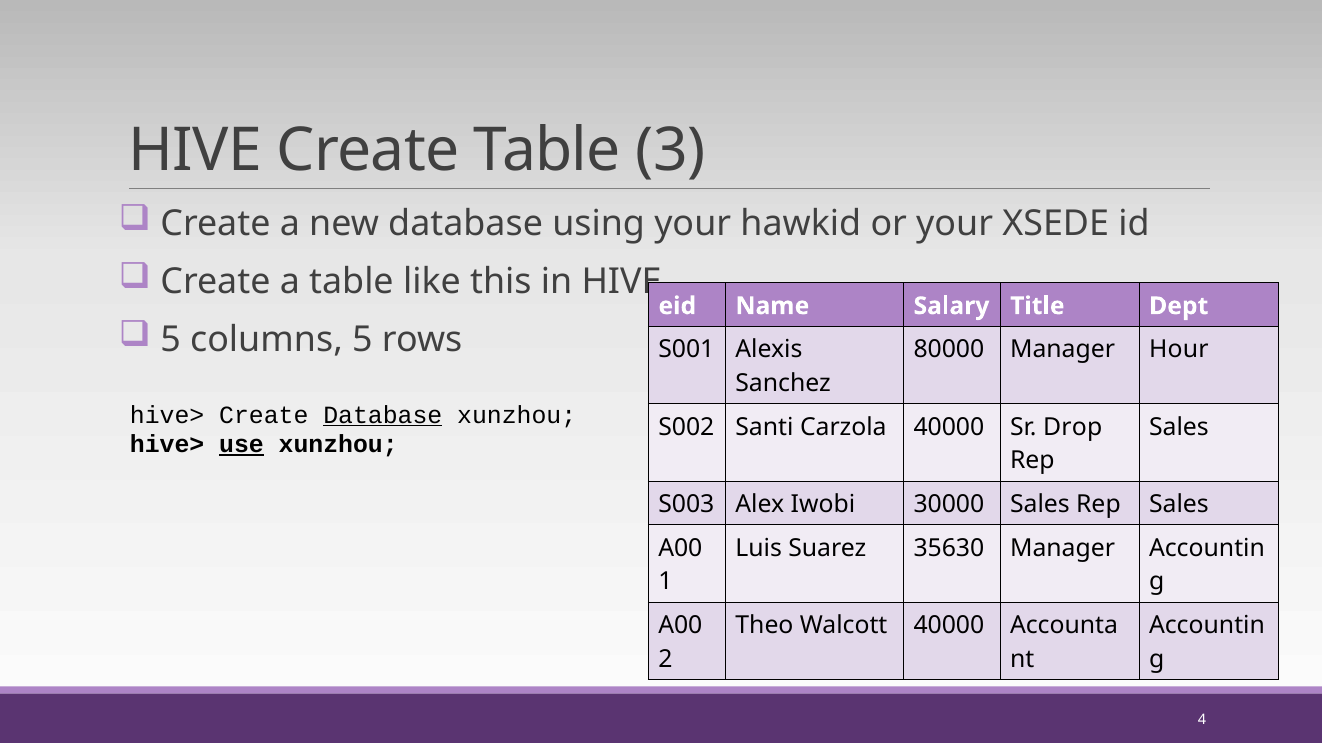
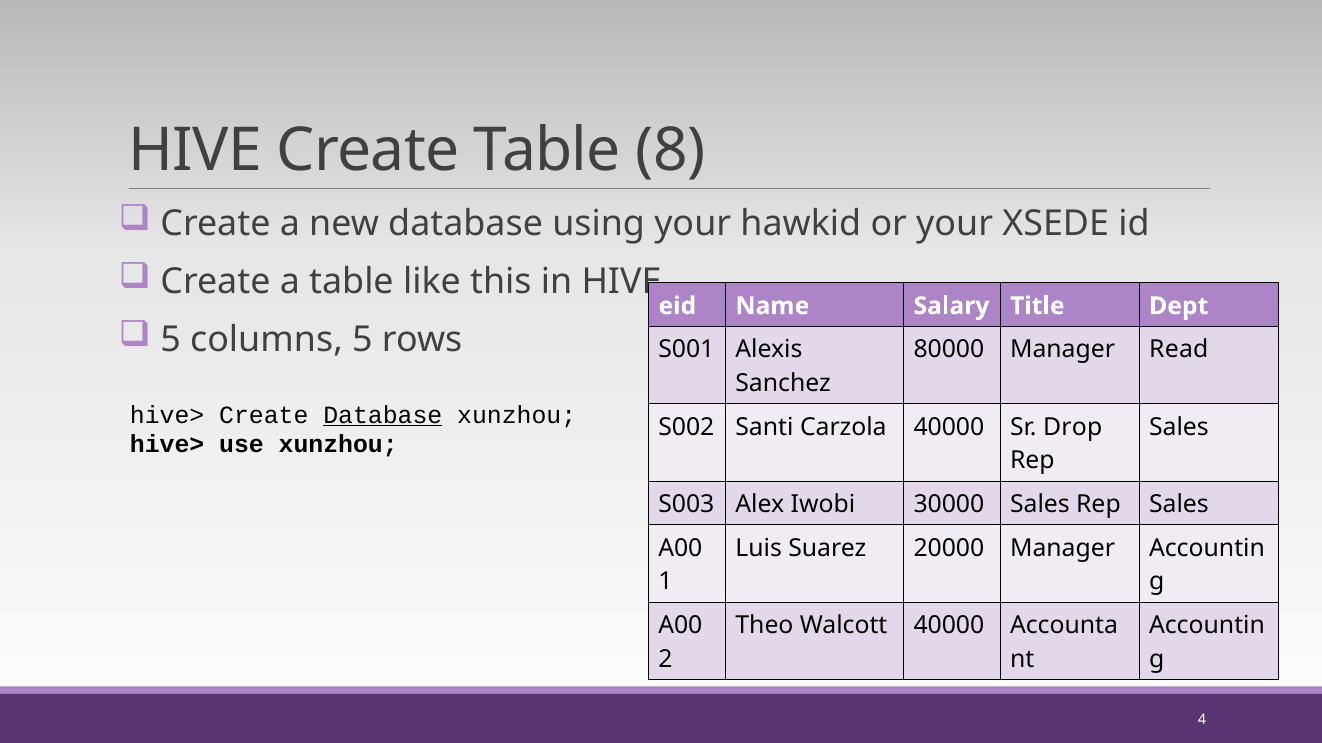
3: 3 -> 8
Hour: Hour -> Read
use underline: present -> none
35630: 35630 -> 20000
